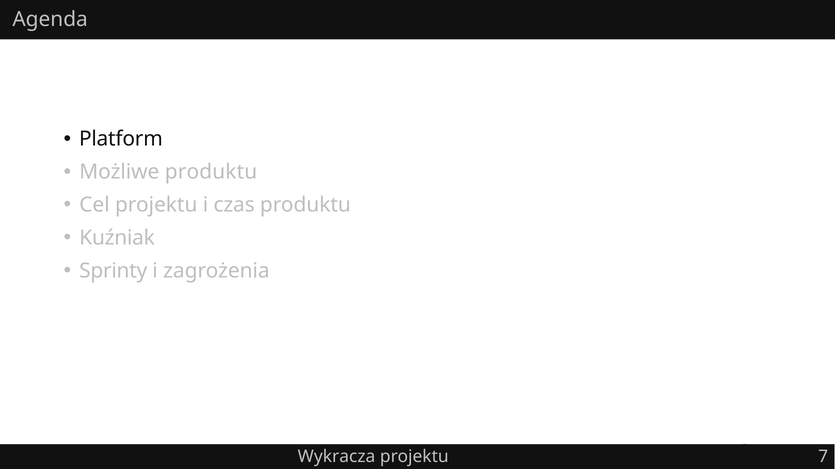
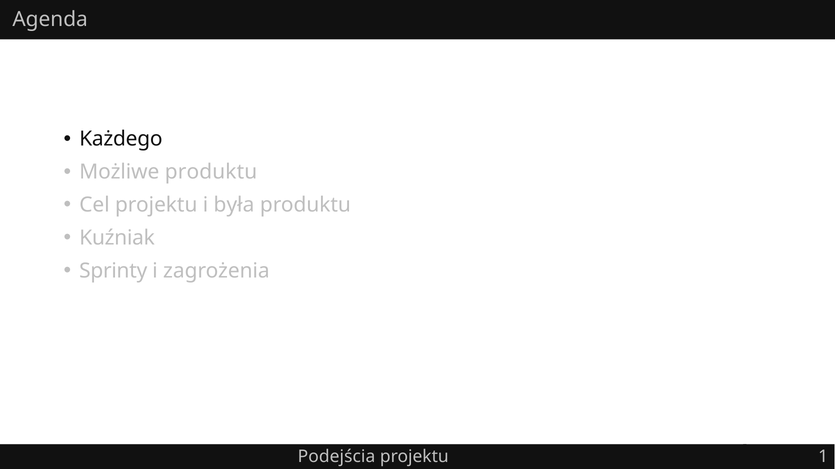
Platform: Platform -> Każdego
czas: czas -> była
Wykracza: Wykracza -> Podejścia
7: 7 -> 1
